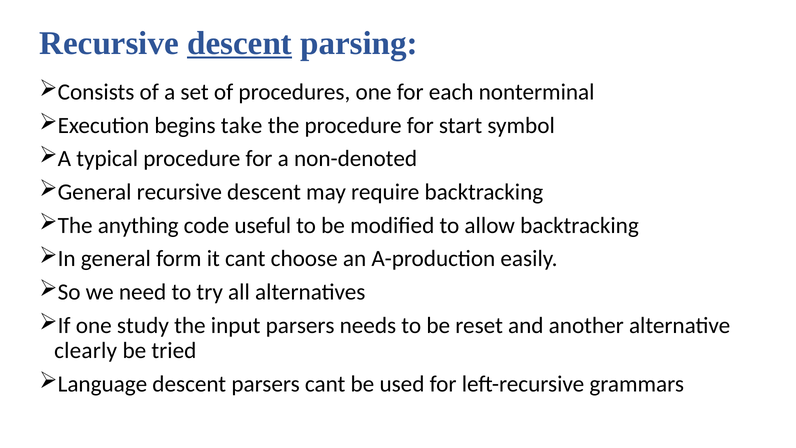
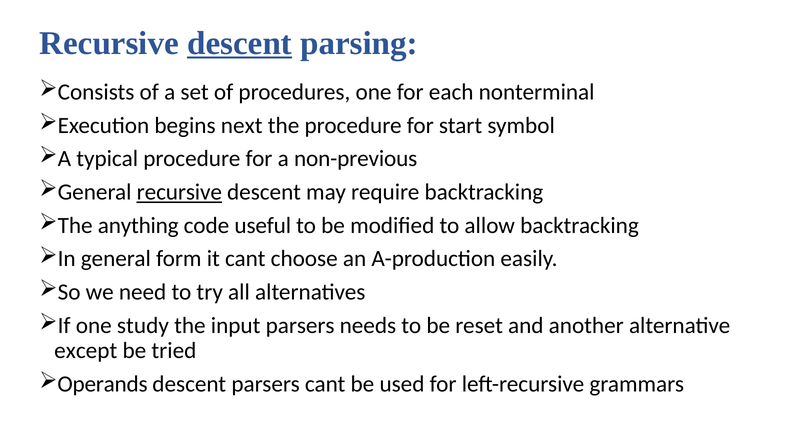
take: take -> next
non-denoted: non-denoted -> non-previous
recursive at (179, 192) underline: none -> present
clearly: clearly -> except
Language: Language -> Operands
